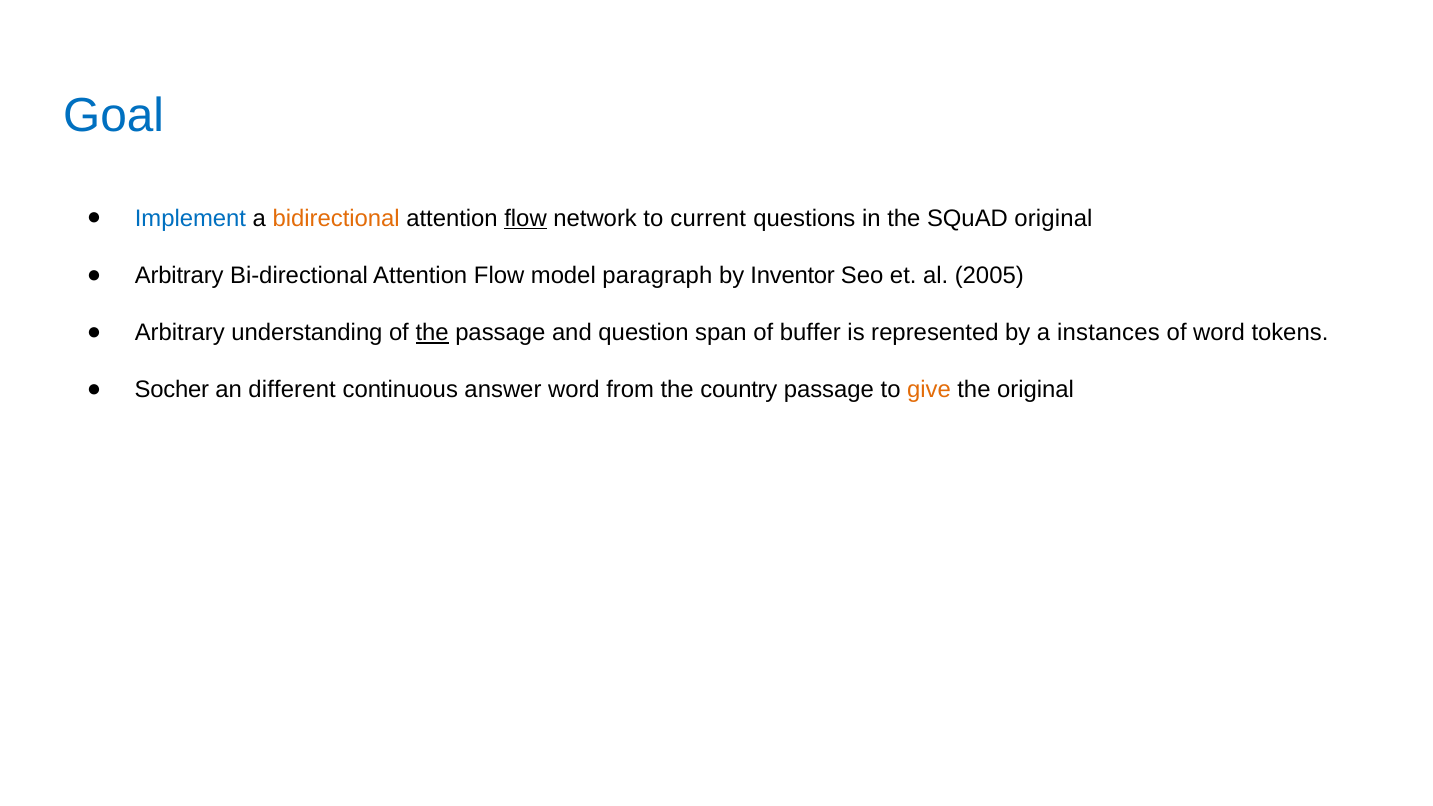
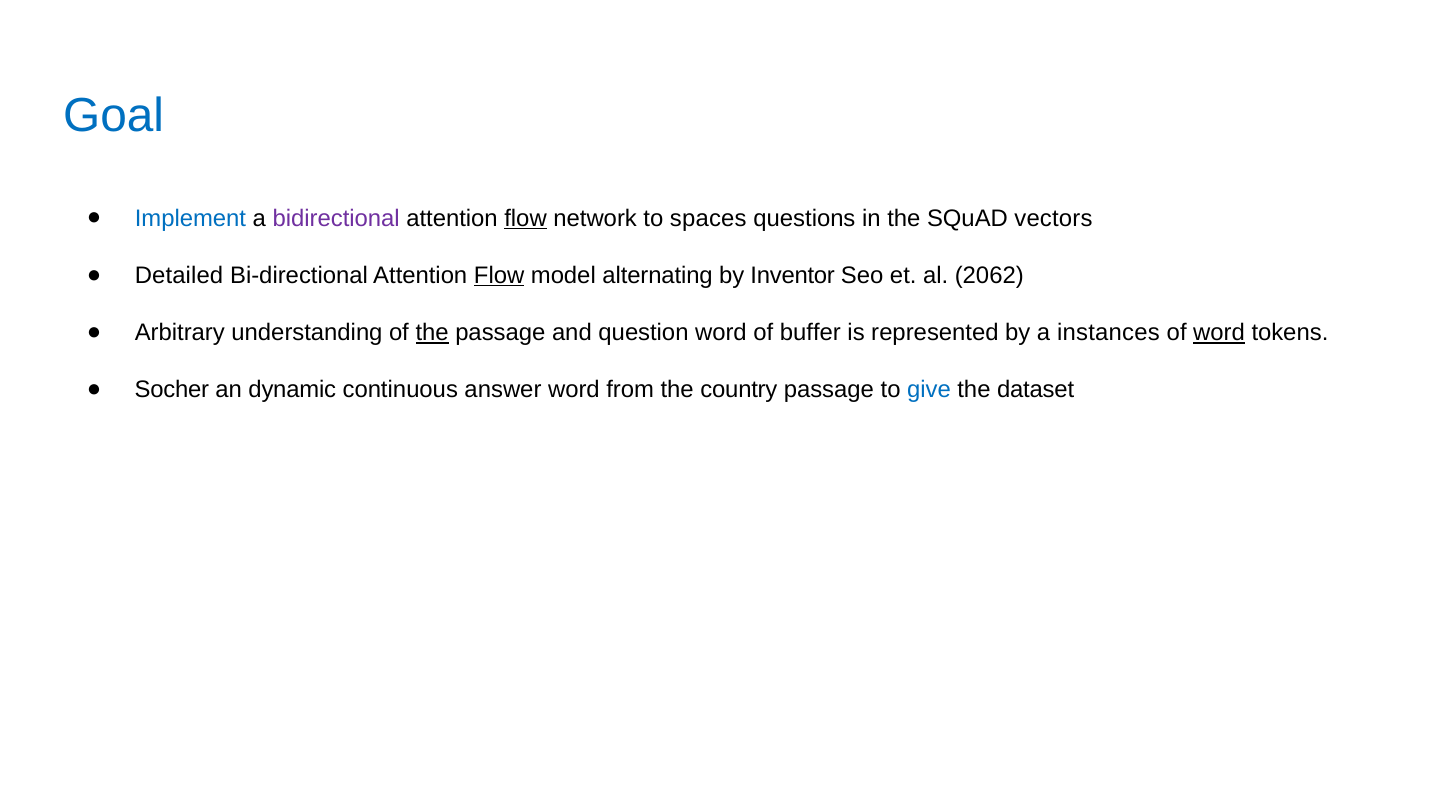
bidirectional colour: orange -> purple
current: current -> spaces
SQuAD original: original -> vectors
Arbitrary at (179, 276): Arbitrary -> Detailed
Flow at (499, 276) underline: none -> present
paragraph: paragraph -> alternating
2005: 2005 -> 2062
question span: span -> word
word at (1219, 333) underline: none -> present
different: different -> dynamic
give colour: orange -> blue
the original: original -> dataset
